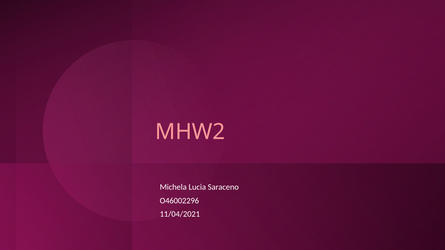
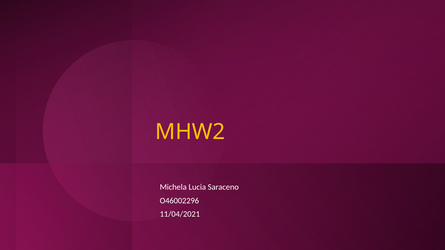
MHW2 colour: pink -> yellow
